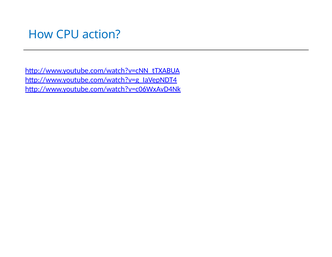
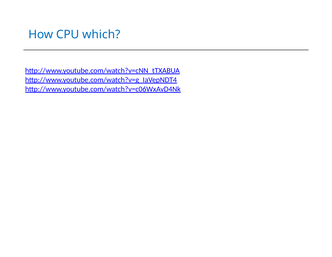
action: action -> which
